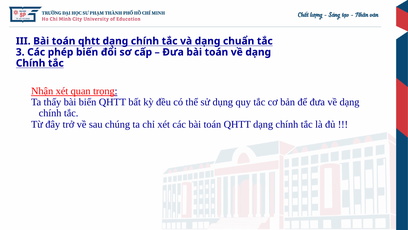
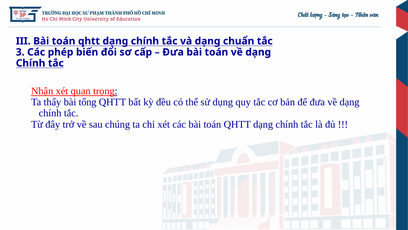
bài biến: biến -> tổng
